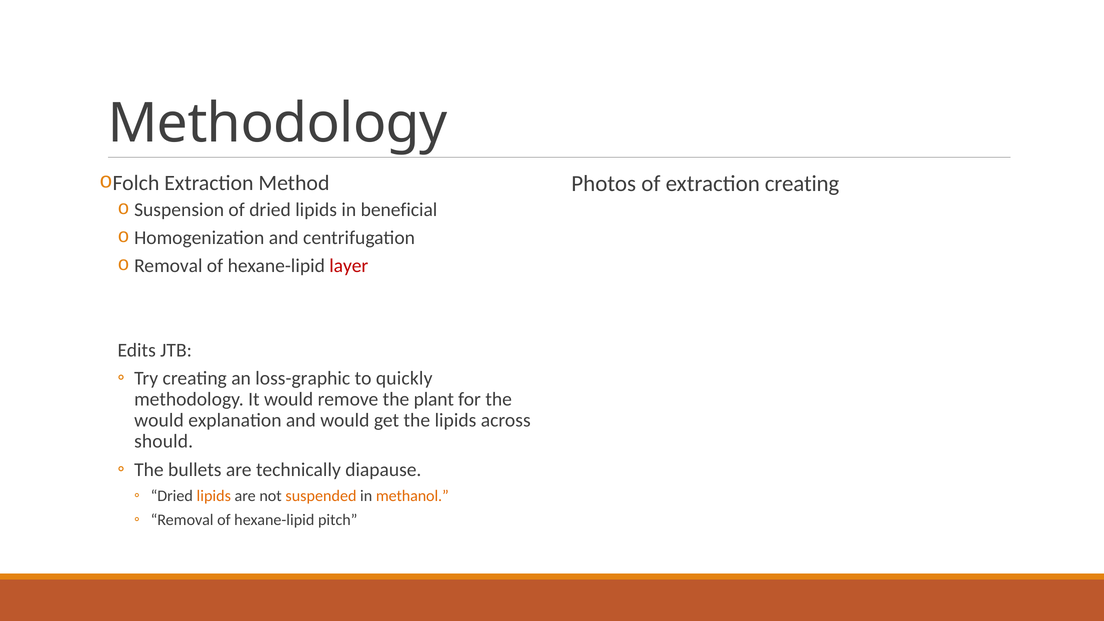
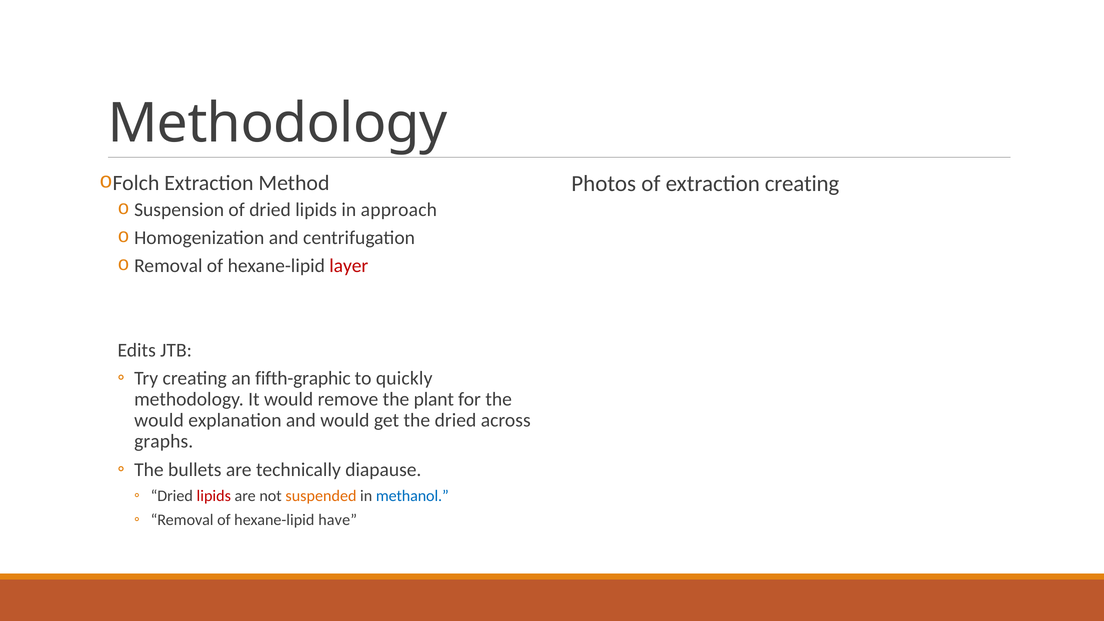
beneficial: beneficial -> approach
loss-graphic: loss-graphic -> fifth-graphic
the lipids: lipids -> dried
should: should -> graphs
lipids at (214, 496) colour: orange -> red
methanol colour: orange -> blue
pitch: pitch -> have
